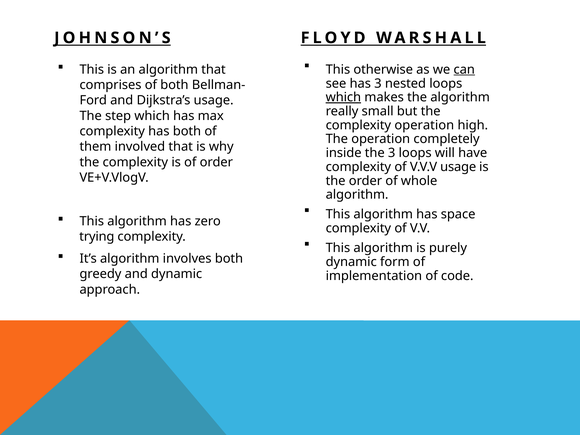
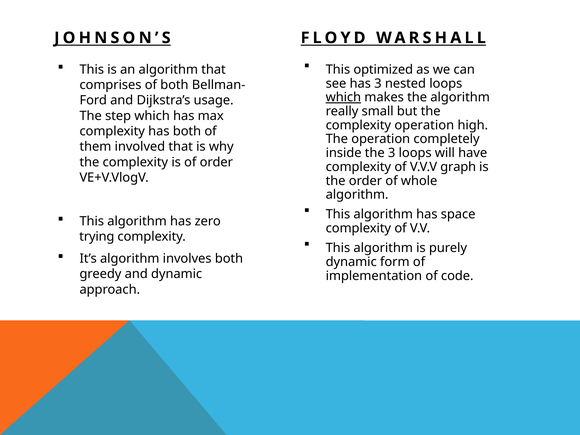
otherwise: otherwise -> optimized
can underline: present -> none
V.V.V usage: usage -> graph
